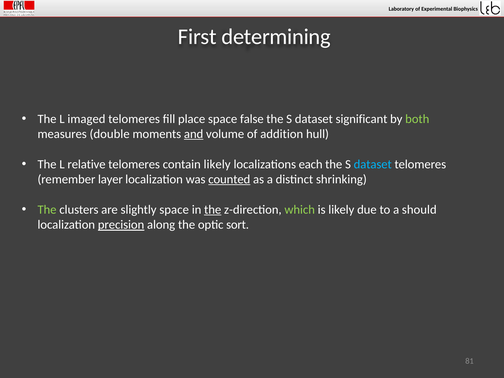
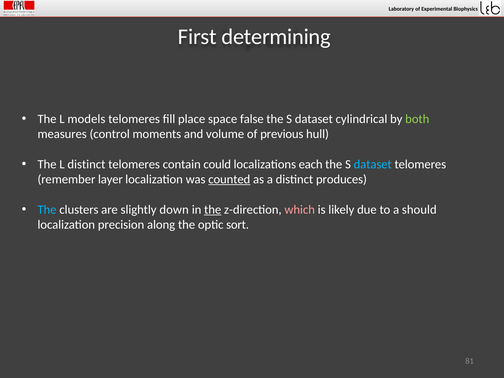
imaged: imaged -> models
significant: significant -> cylindrical
double: double -> control
and underline: present -> none
addition: addition -> previous
L relative: relative -> distinct
contain likely: likely -> could
shrinking: shrinking -> produces
The at (47, 210) colour: light green -> light blue
slightly space: space -> down
which colour: light green -> pink
precision underline: present -> none
